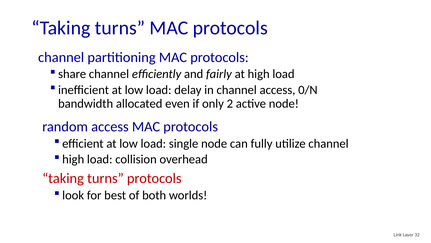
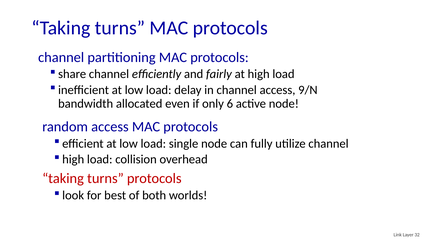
0/N: 0/N -> 9/N
2: 2 -> 6
